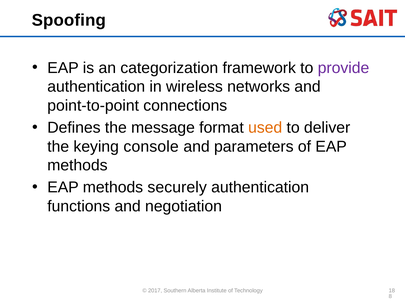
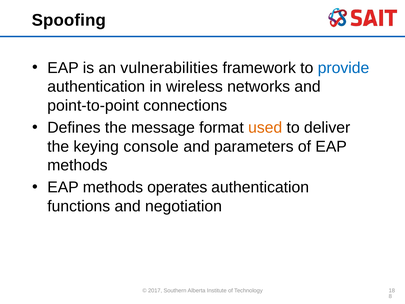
categorization: categorization -> vulnerabilities
provide colour: purple -> blue
securely: securely -> operates
